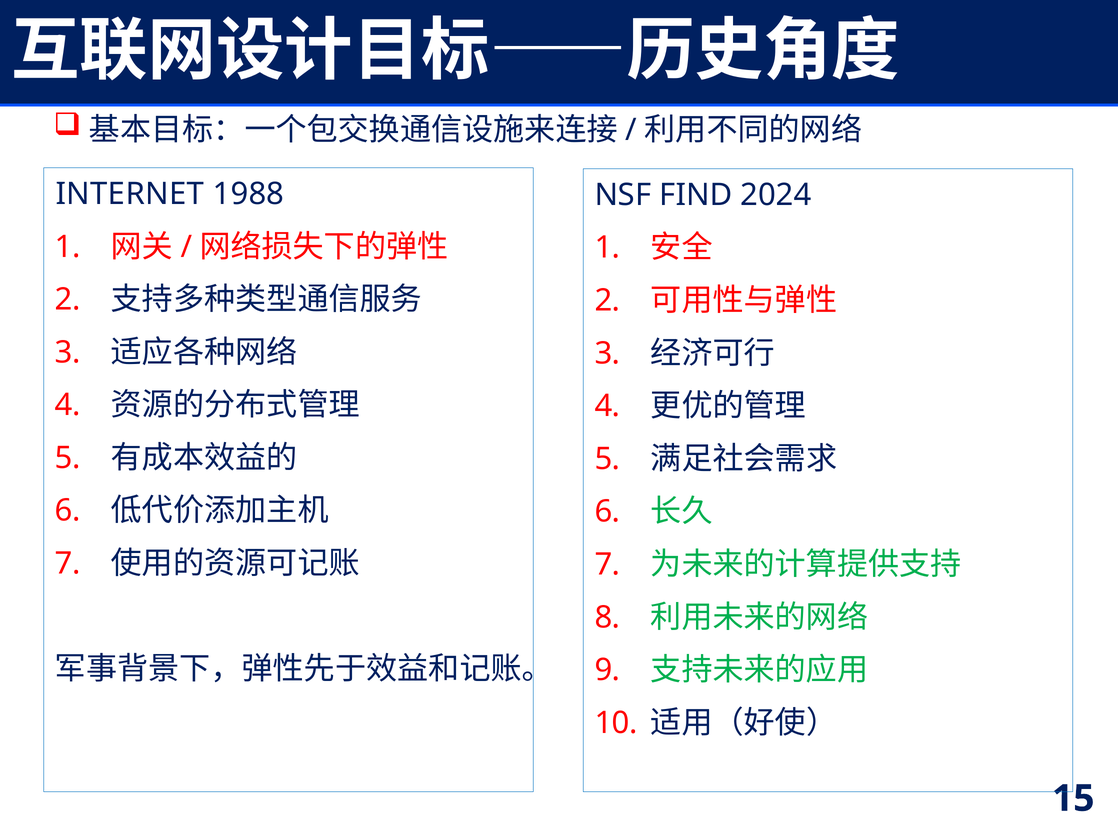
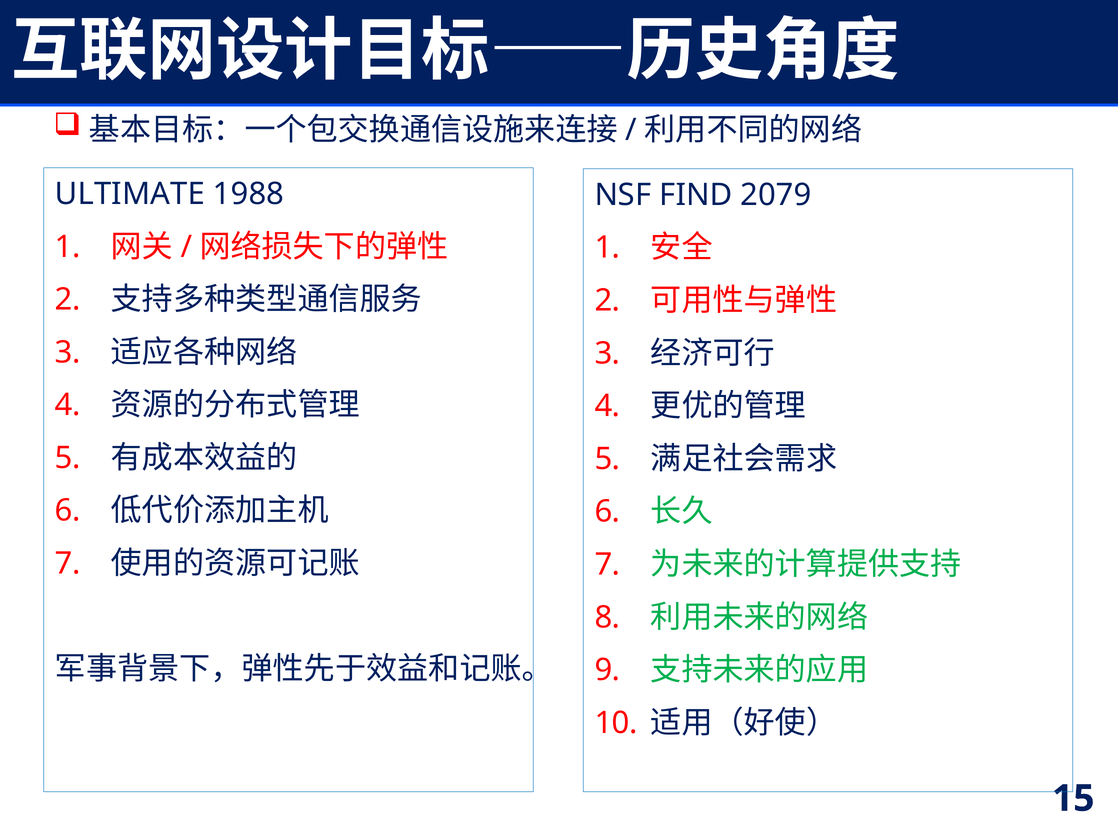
INTERNET: INTERNET -> ULTIMATE
2024: 2024 -> 2079
